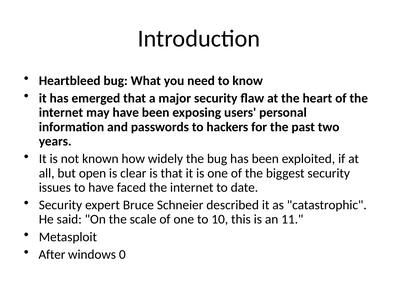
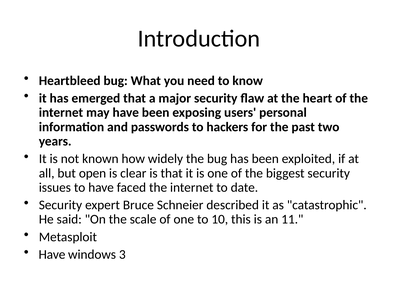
After at (52, 254): After -> Have
0: 0 -> 3
